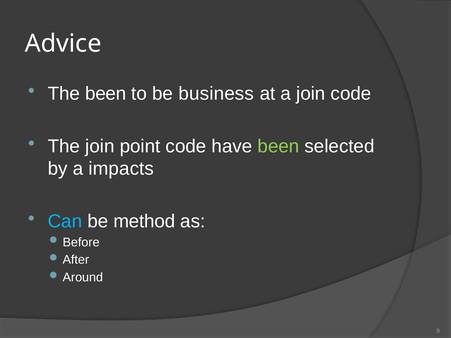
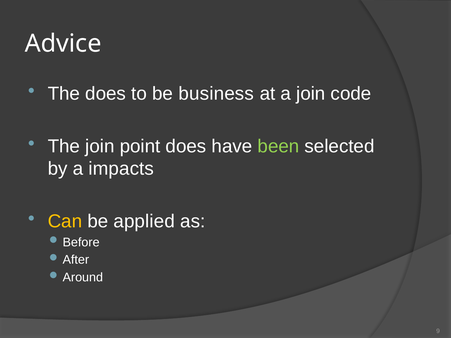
The been: been -> does
point code: code -> does
Can colour: light blue -> yellow
method: method -> applied
